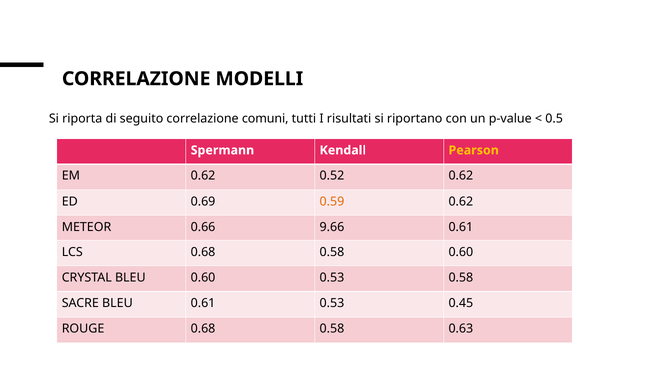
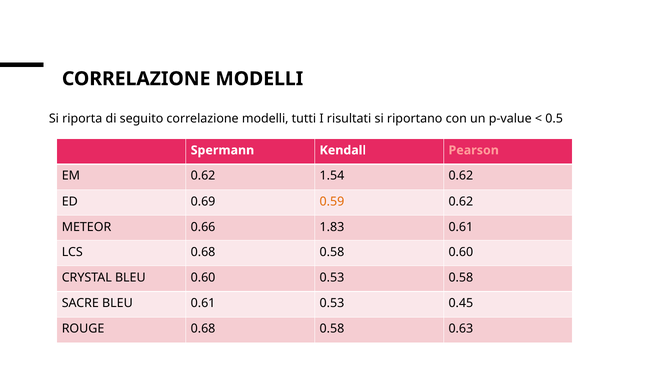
seguito correlazione comuni: comuni -> modelli
Pearson colour: yellow -> pink
0.52: 0.52 -> 1.54
9.66: 9.66 -> 1.83
